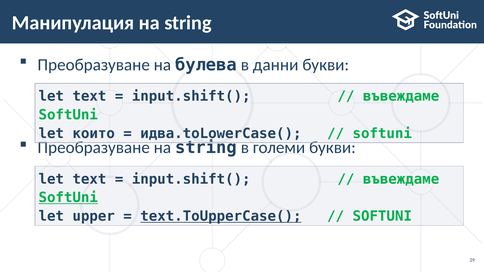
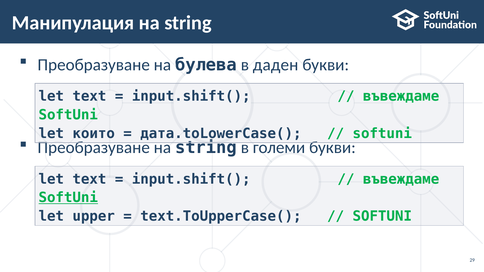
данни: данни -> даден
идва.toLowerCase(: идва.toLowerCase( -> дата.toLowerCase(
text.ToUpperCase( underline: present -> none
